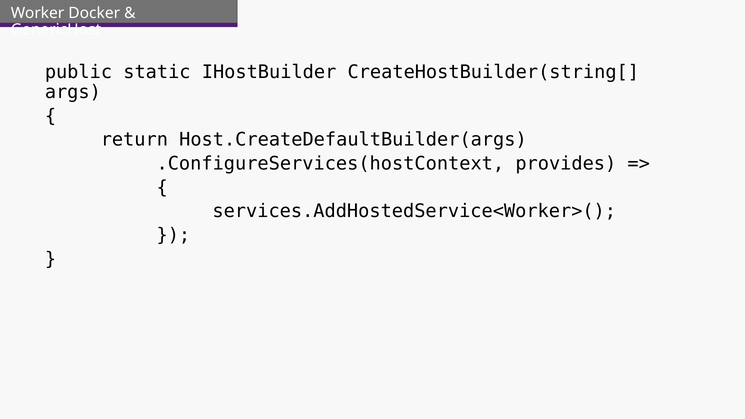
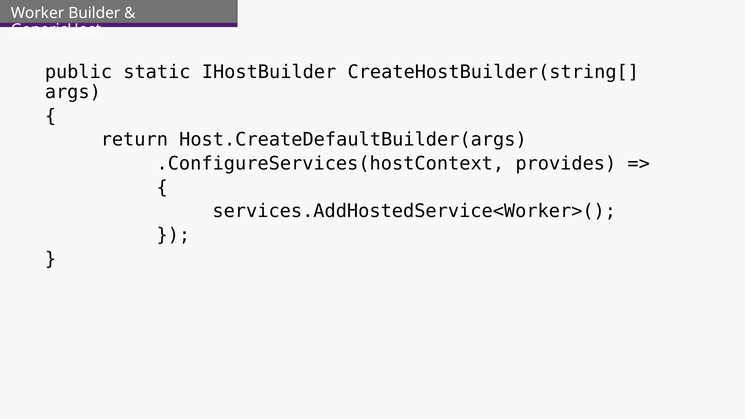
Docker: Docker -> Builder
